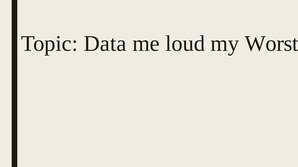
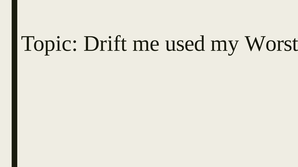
Data: Data -> Drift
loud: loud -> used
